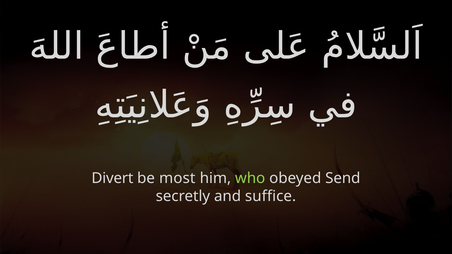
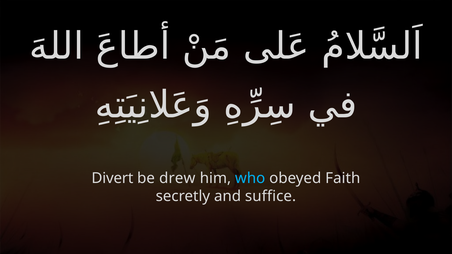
most: most -> drew
who colour: light green -> light blue
Send: Send -> Faith
